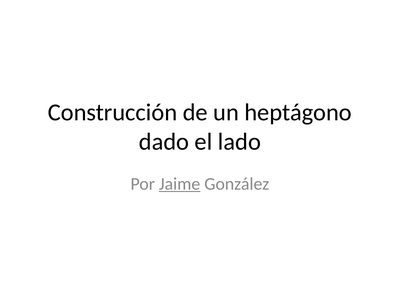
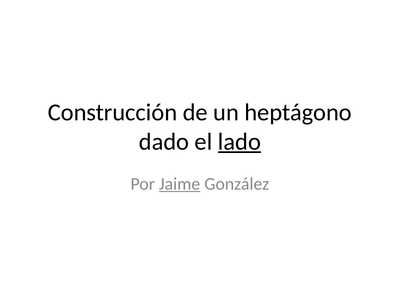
lado underline: none -> present
